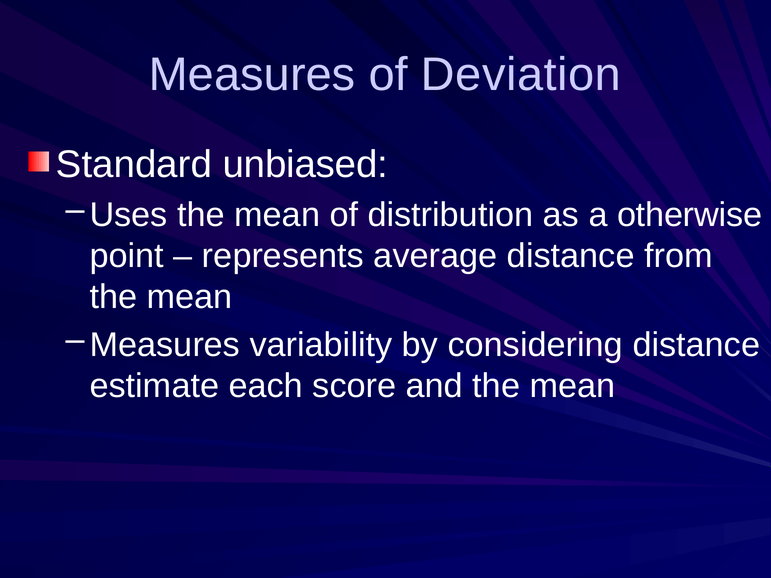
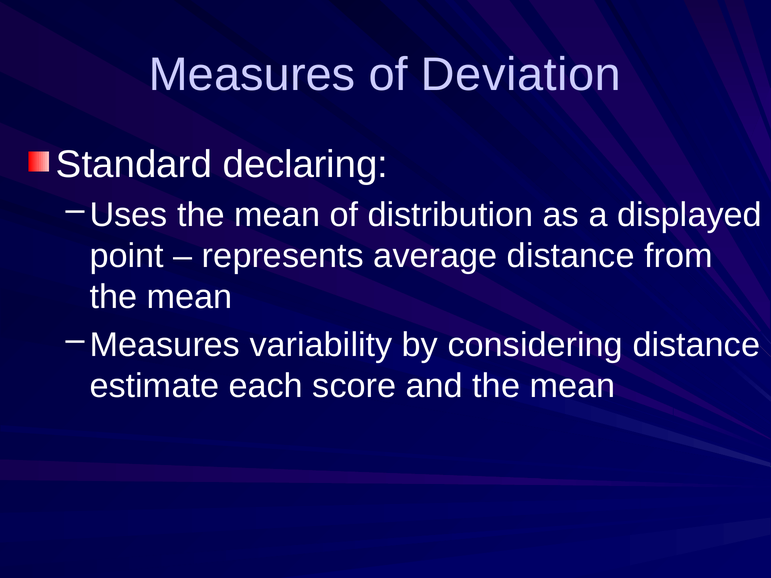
unbiased: unbiased -> declaring
otherwise: otherwise -> displayed
